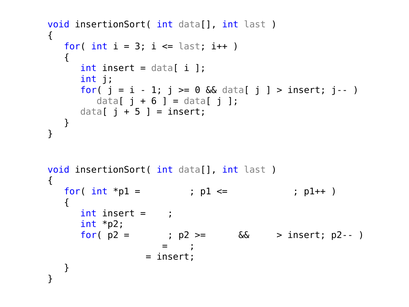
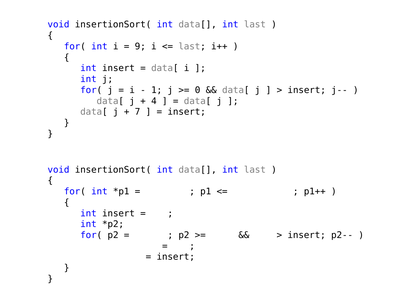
3: 3 -> 9
6: 6 -> 4
5: 5 -> 7
